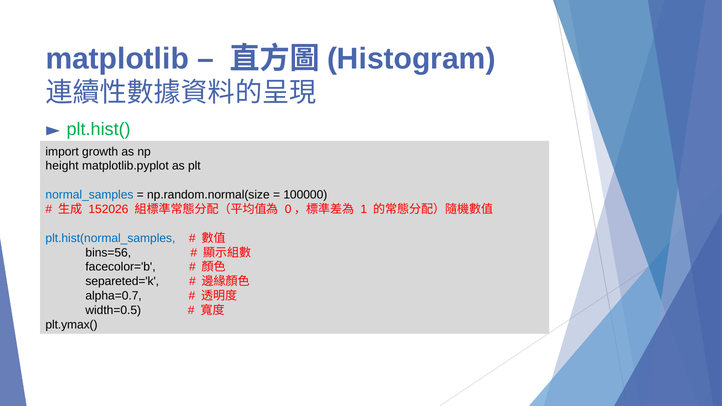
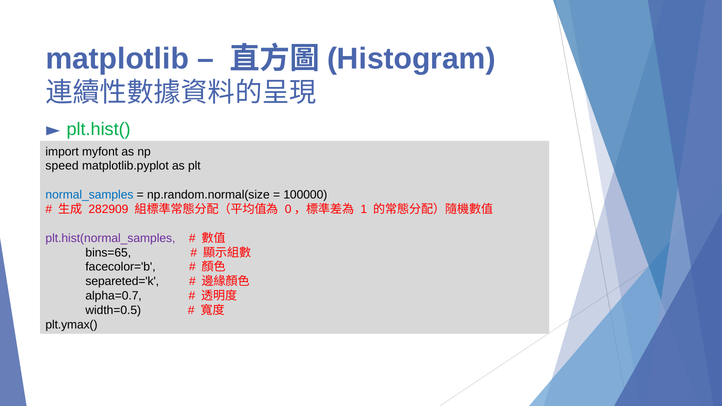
growth: growth -> myfont
height: height -> speed
152026: 152026 -> 282909
plt.hist(normal_samples colour: blue -> purple
bins=56: bins=56 -> bins=65
